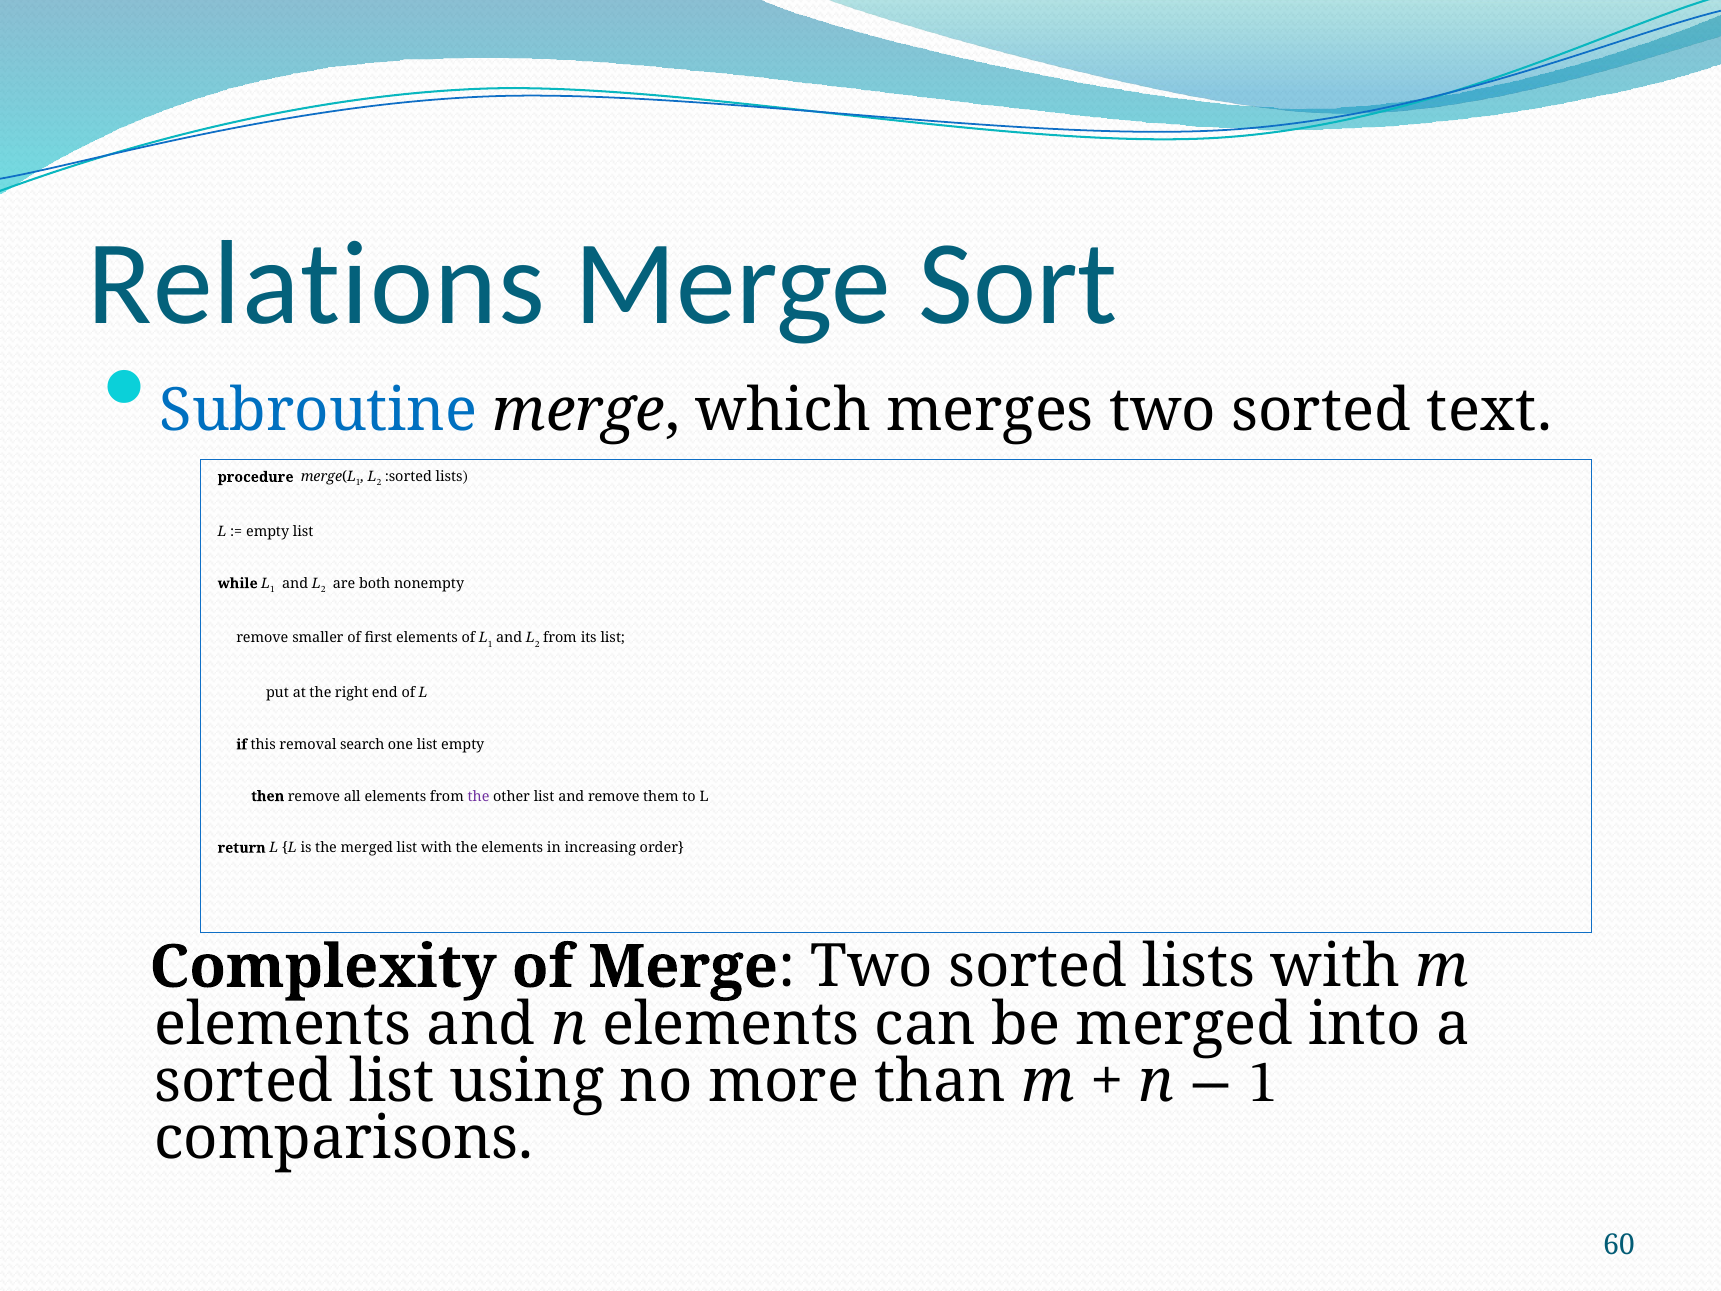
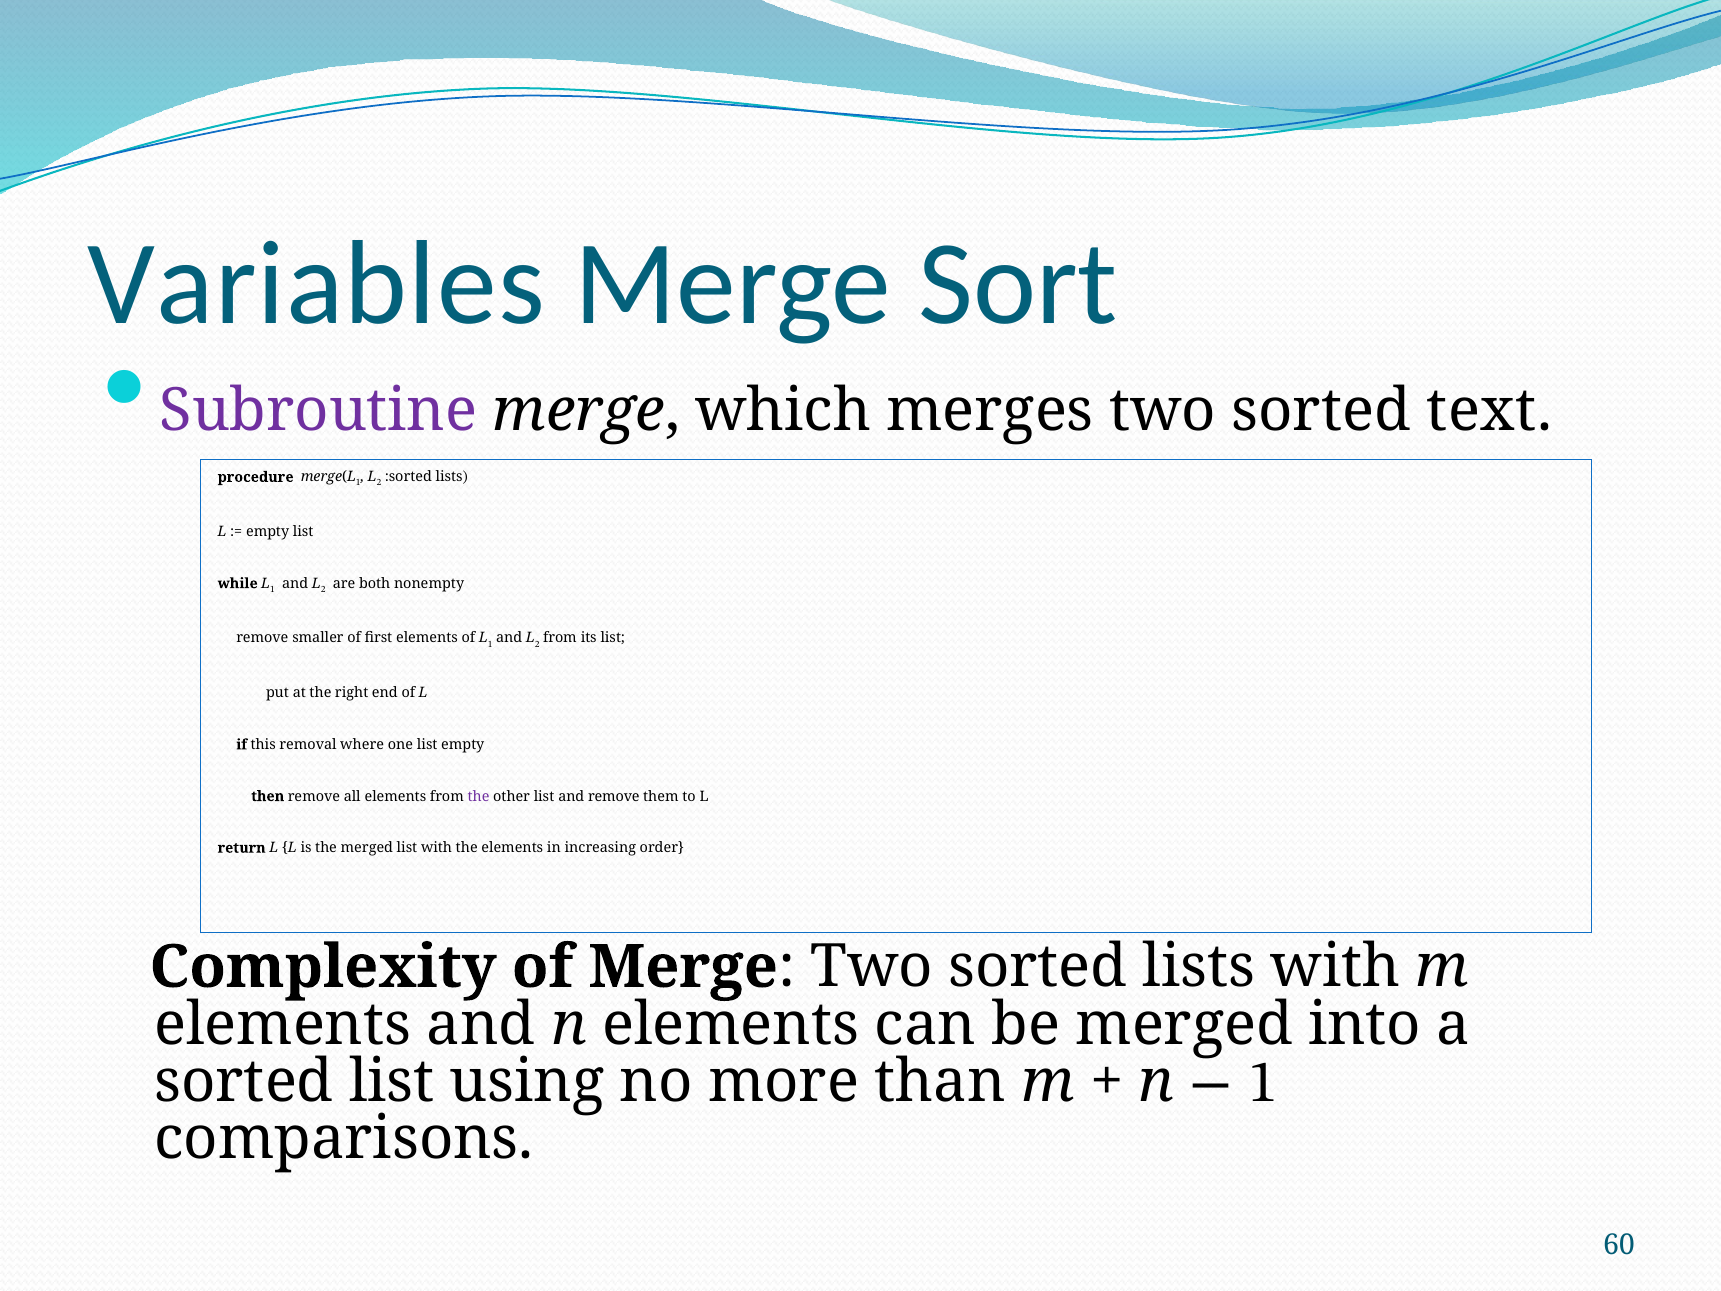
Relations: Relations -> Variables
Subroutine colour: blue -> purple
search: search -> where
